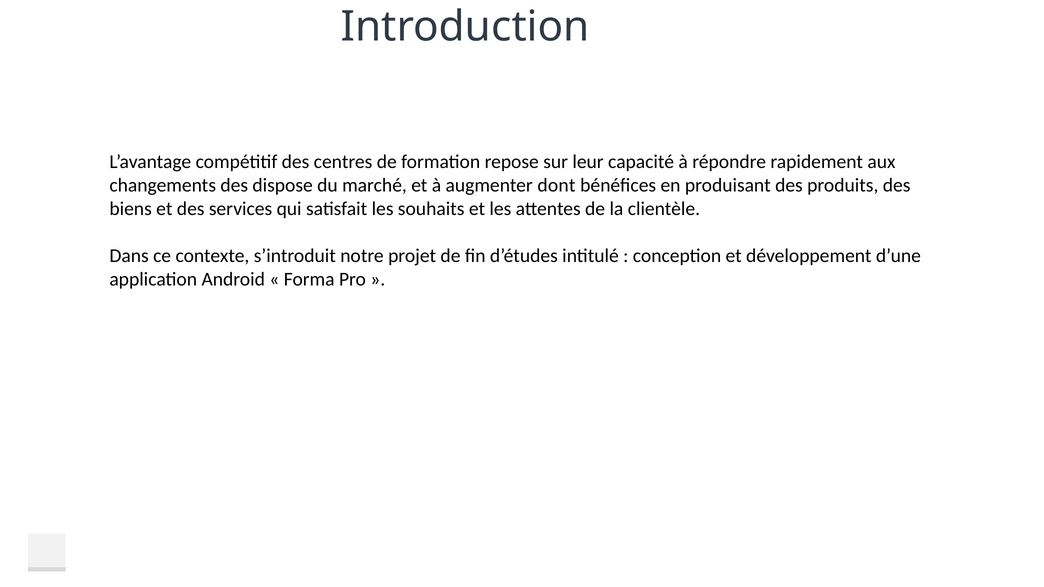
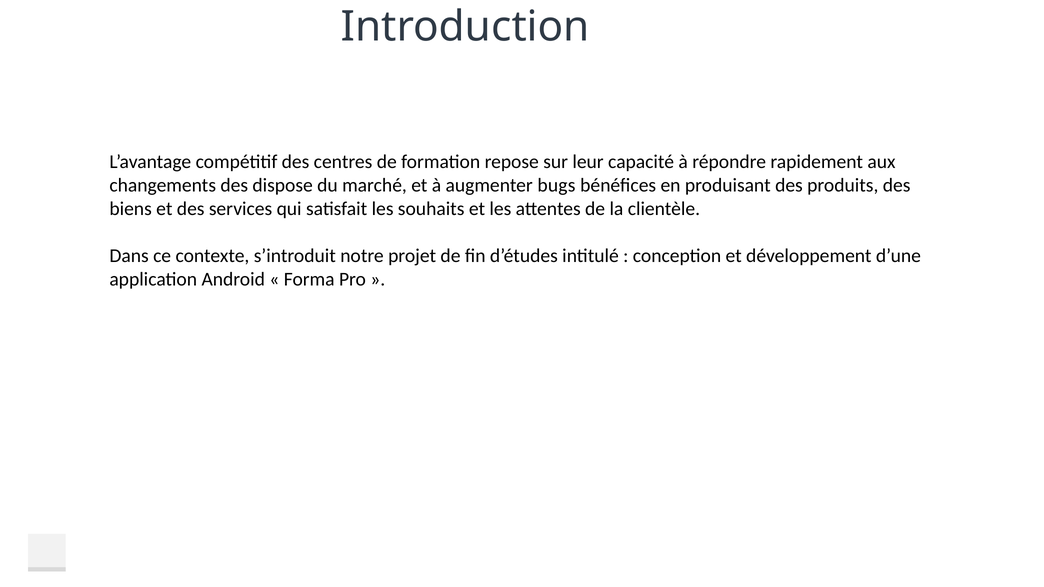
dont: dont -> bugs
